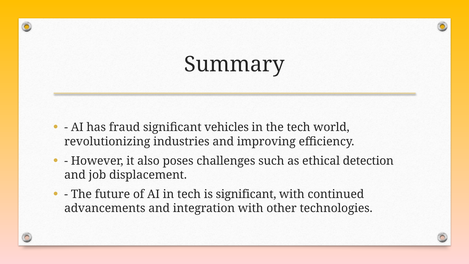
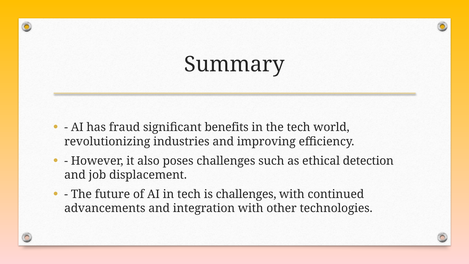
vehicles: vehicles -> benefits
is significant: significant -> challenges
